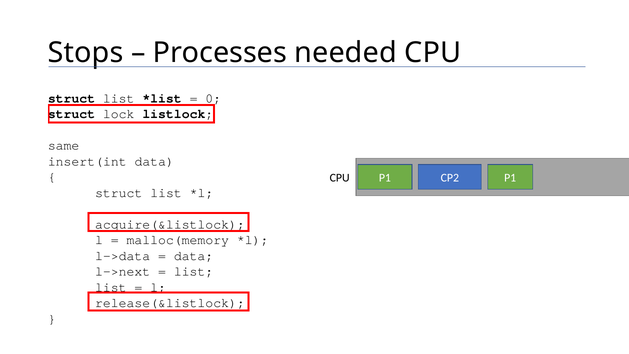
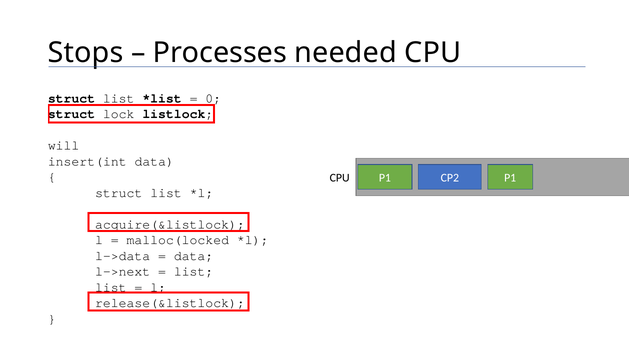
same: same -> will
malloc(memory: malloc(memory -> malloc(locked
